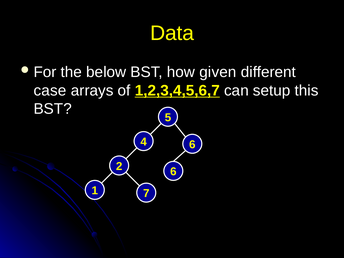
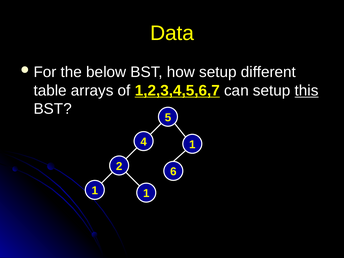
how given: given -> setup
case: case -> table
this underline: none -> present
4 6: 6 -> 1
1 7: 7 -> 1
